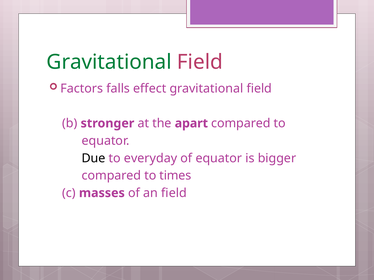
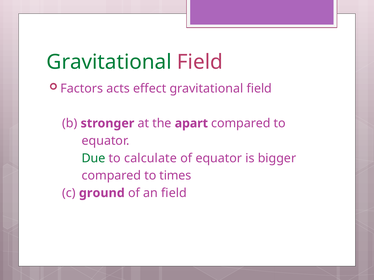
falls: falls -> acts
Due colour: black -> green
everyday: everyday -> calculate
masses: masses -> ground
